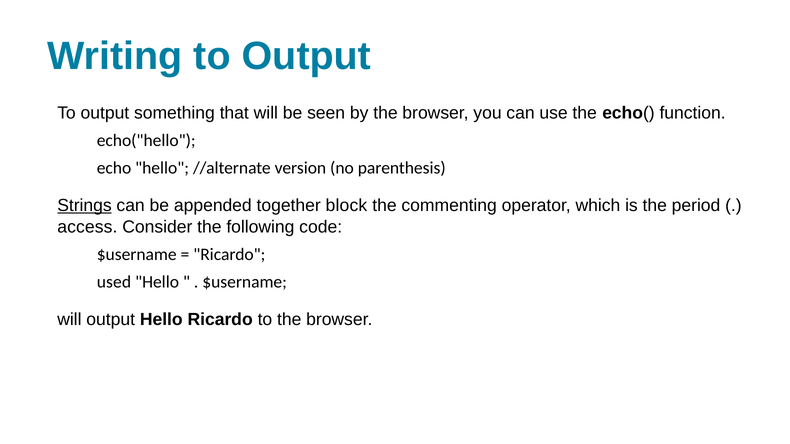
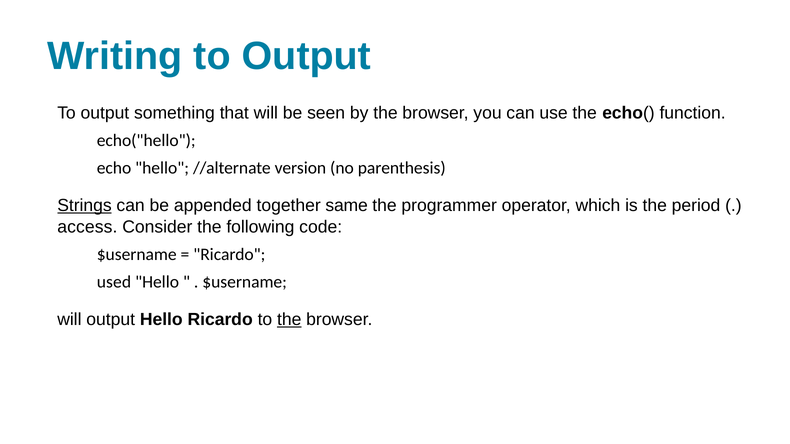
block: block -> same
commenting: commenting -> programmer
the at (289, 320) underline: none -> present
